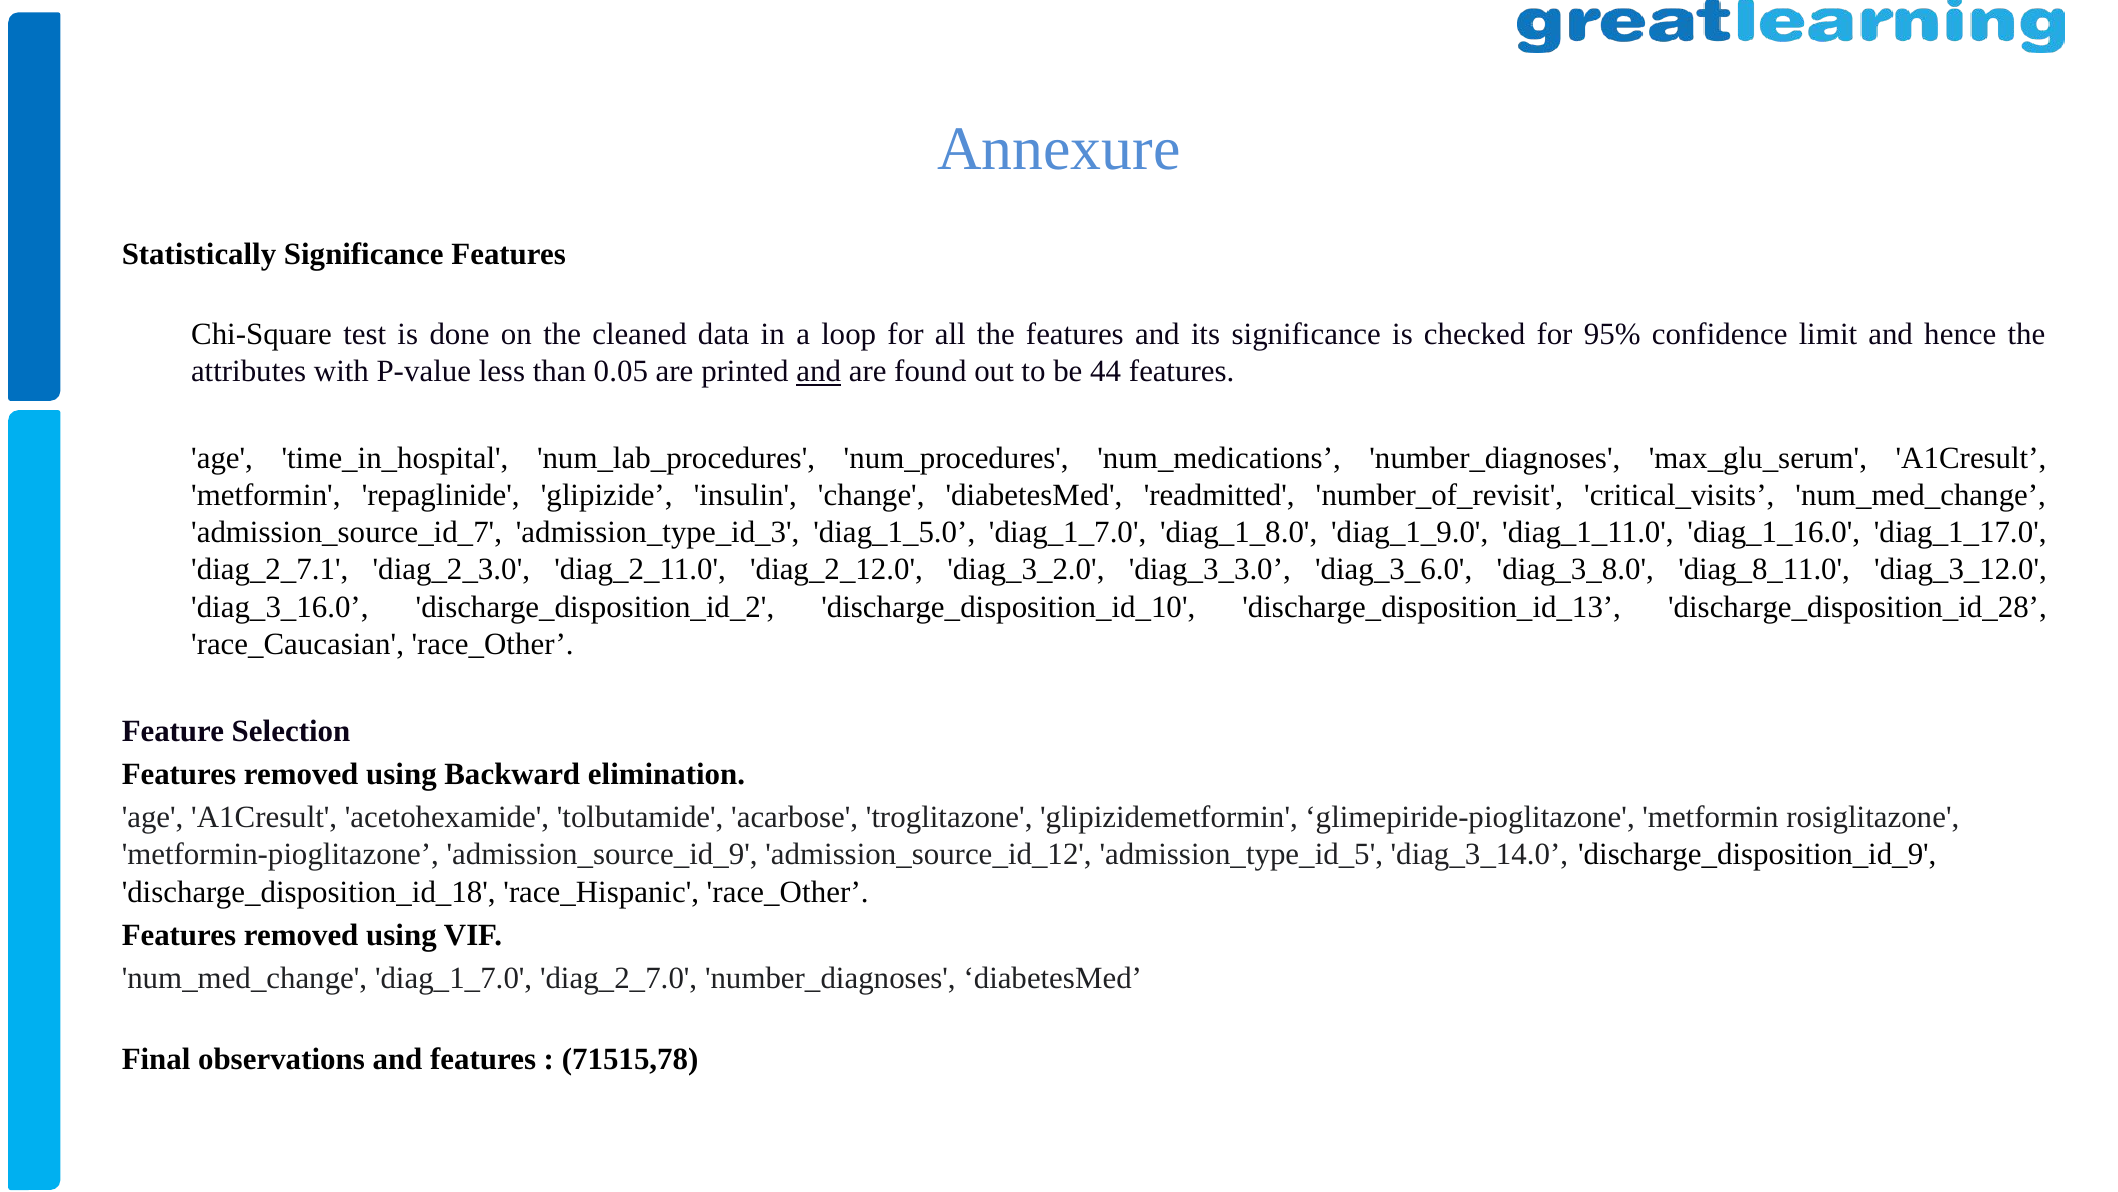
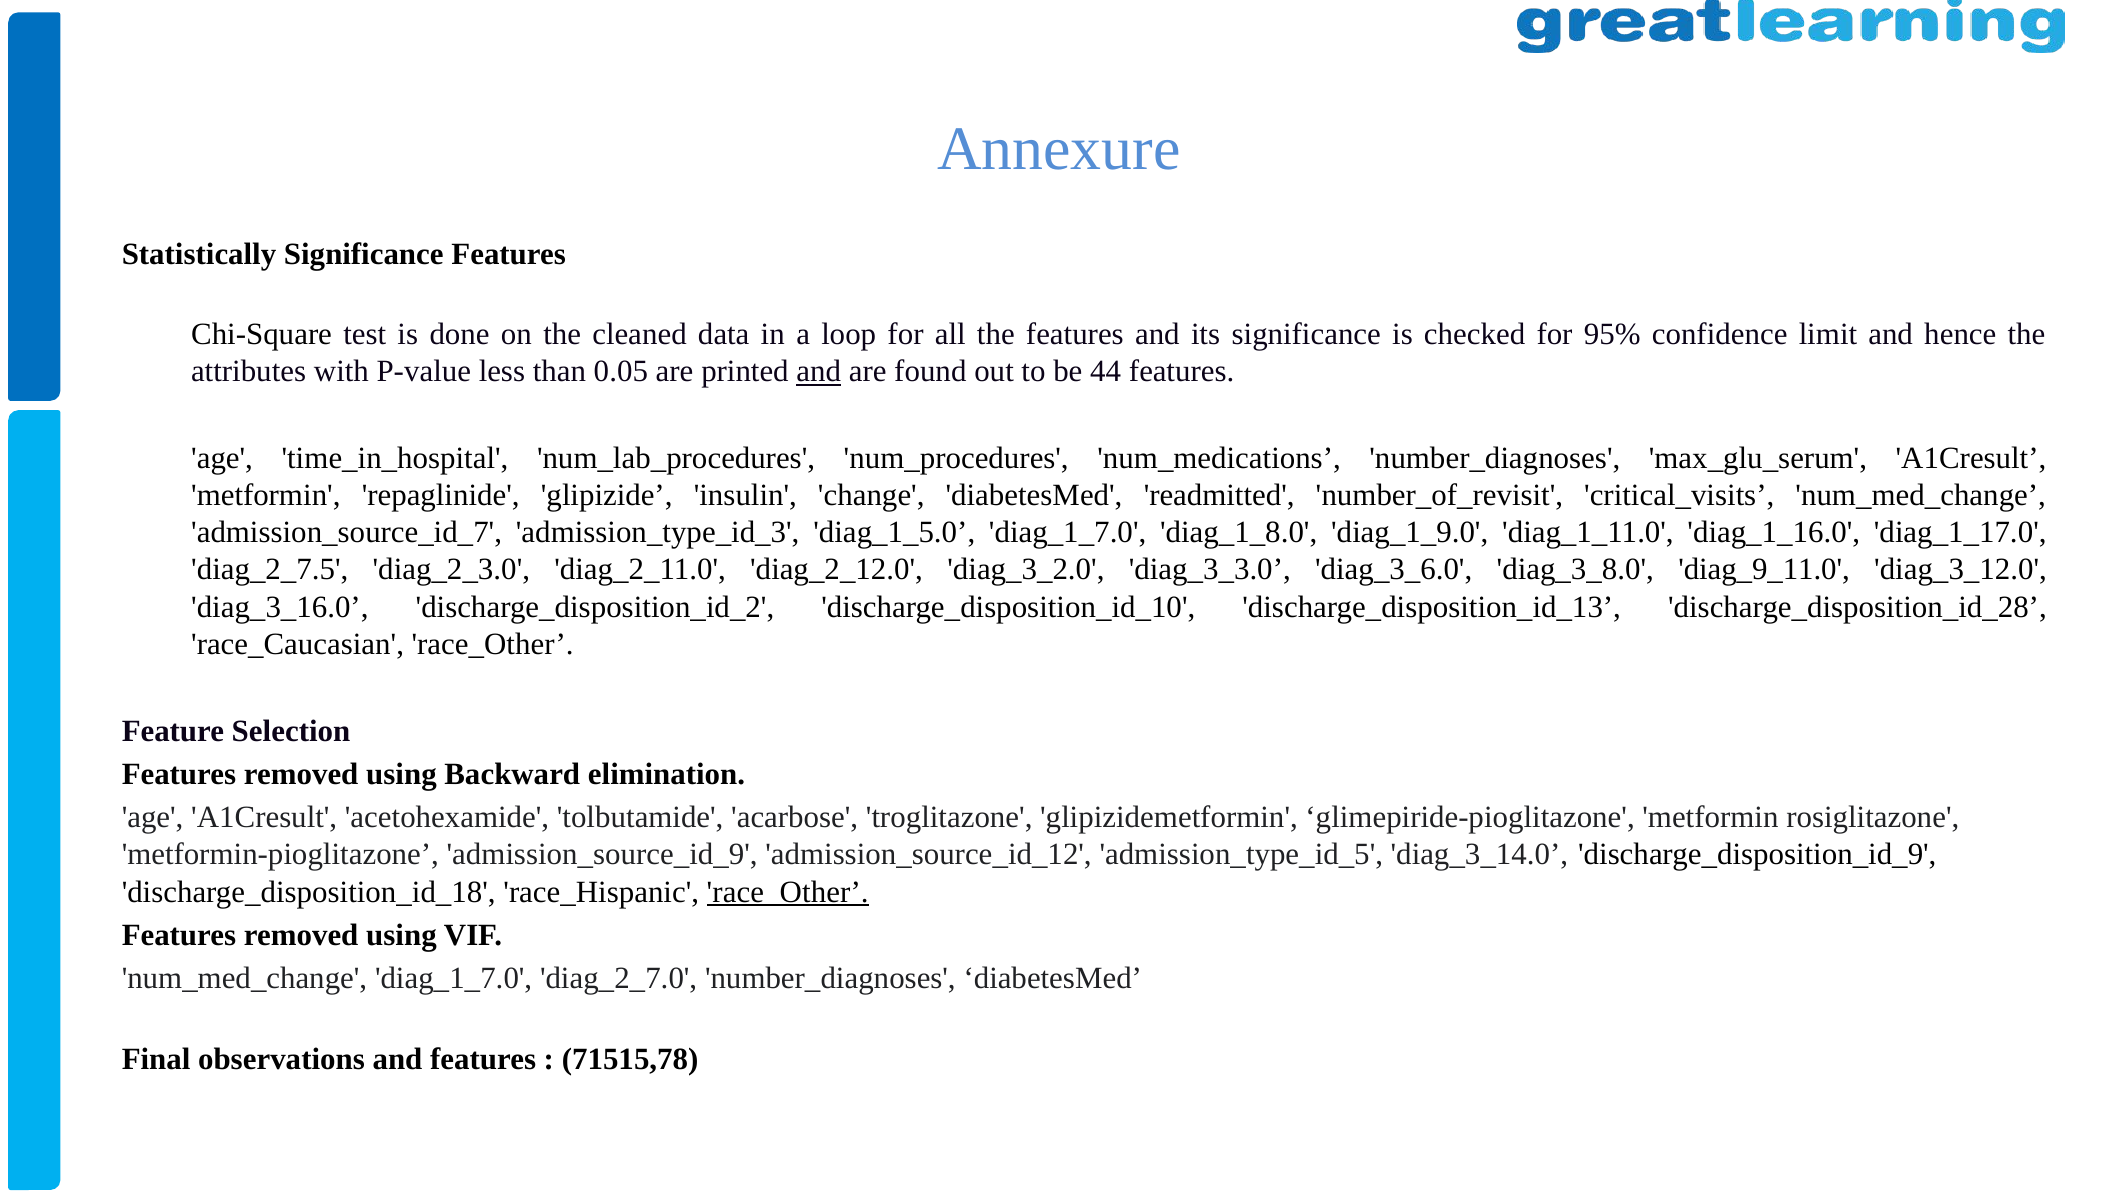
diag_2_7.1: diag_2_7.1 -> diag_2_7.5
diag_8_11.0: diag_8_11.0 -> diag_9_11.0
race_Other at (788, 891) underline: none -> present
